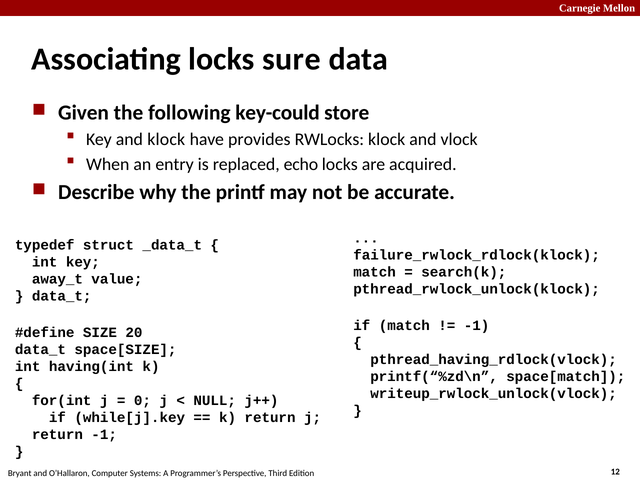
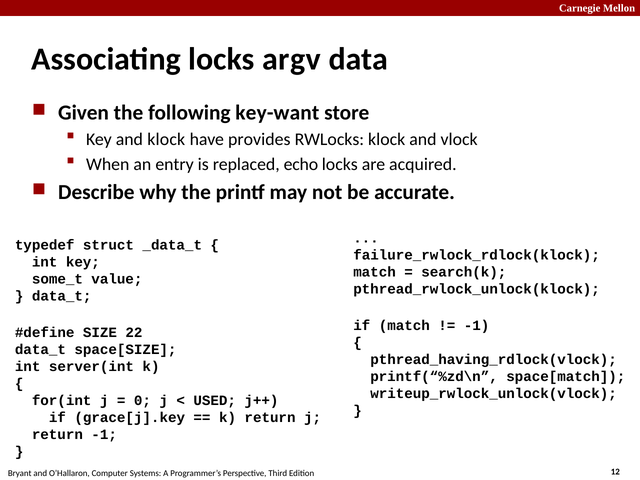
sure: sure -> argv
key-could: key-could -> key-want
away_t: away_t -> some_t
20: 20 -> 22
having(int: having(int -> server(int
NULL: NULL -> USED
while[j].key: while[j].key -> grace[j].key
